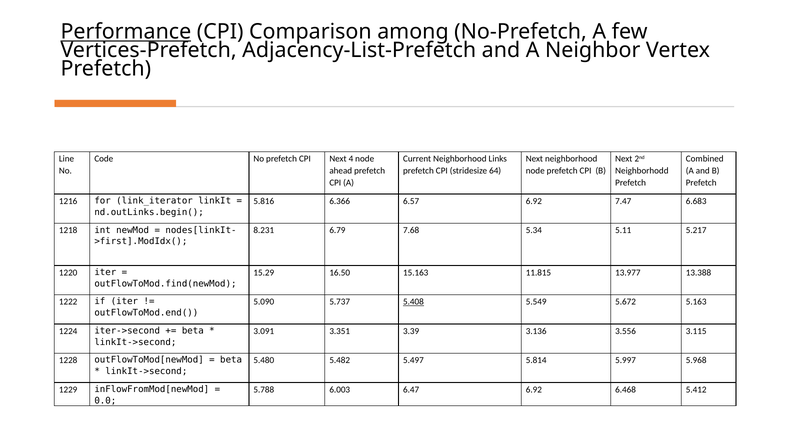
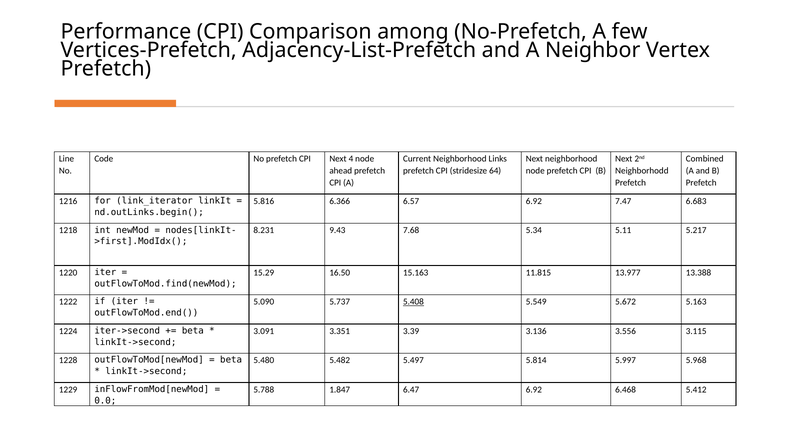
Performance underline: present -> none
6.79: 6.79 -> 9.43
6.003: 6.003 -> 1.847
